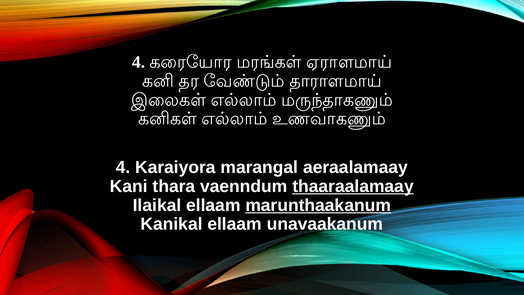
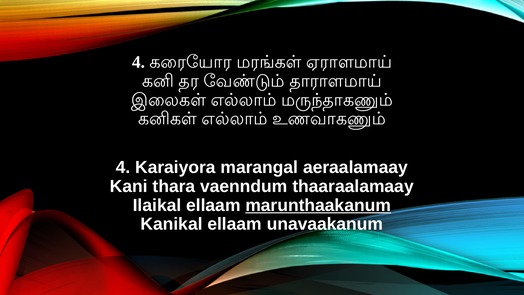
thaaraalamaay underline: present -> none
